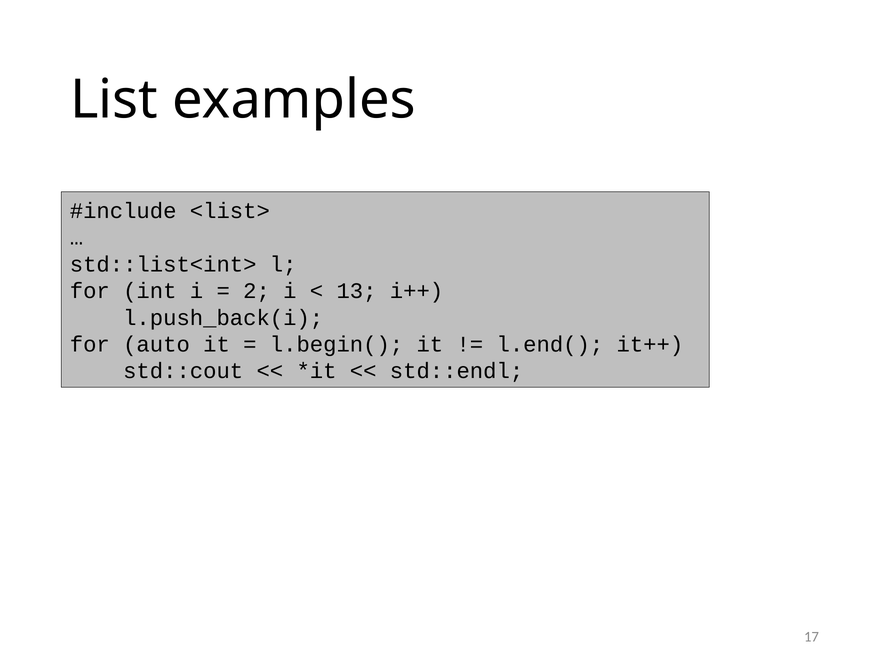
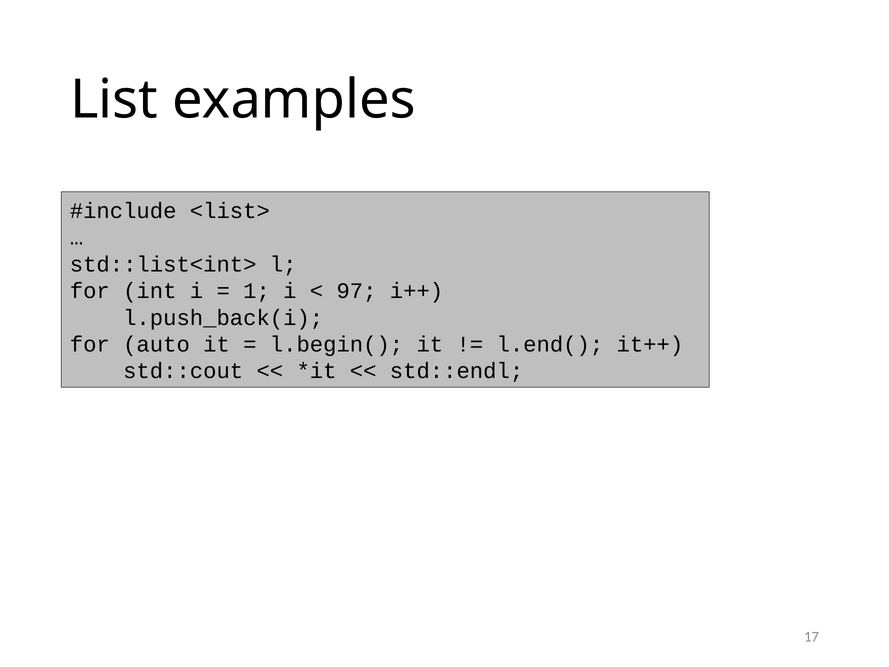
2: 2 -> 1
13: 13 -> 97
